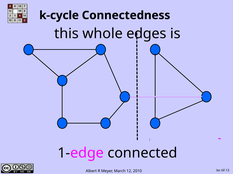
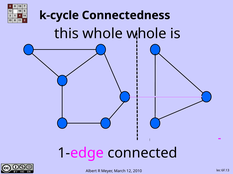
whole edges: edges -> whole
